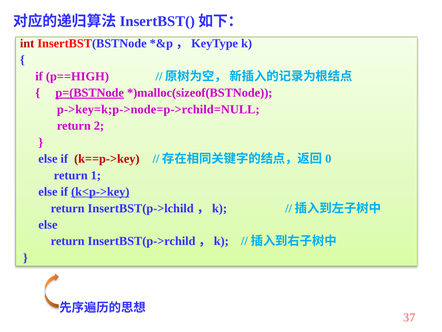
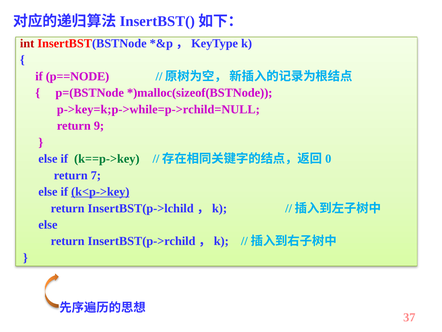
p==HIGH: p==HIGH -> p==NODE
p=(BSTNode underline: present -> none
p->key=k;p->node=p->rchild=NULL: p->key=k;p->node=p->rchild=NULL -> p->key=k;p->while=p->rchild=NULL
2: 2 -> 9
k==p->key colour: red -> green
1: 1 -> 7
